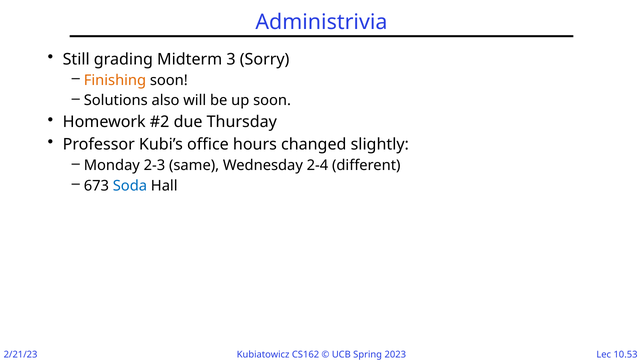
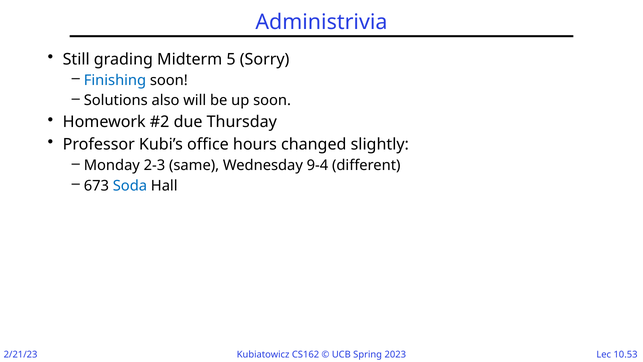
3: 3 -> 5
Finishing colour: orange -> blue
2-4: 2-4 -> 9-4
